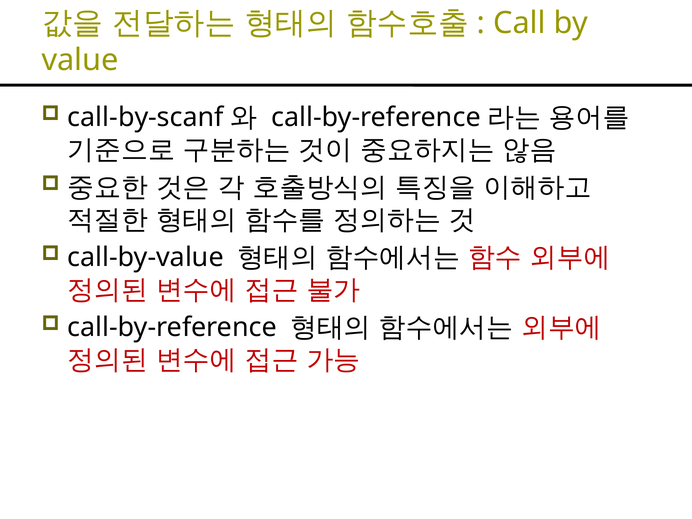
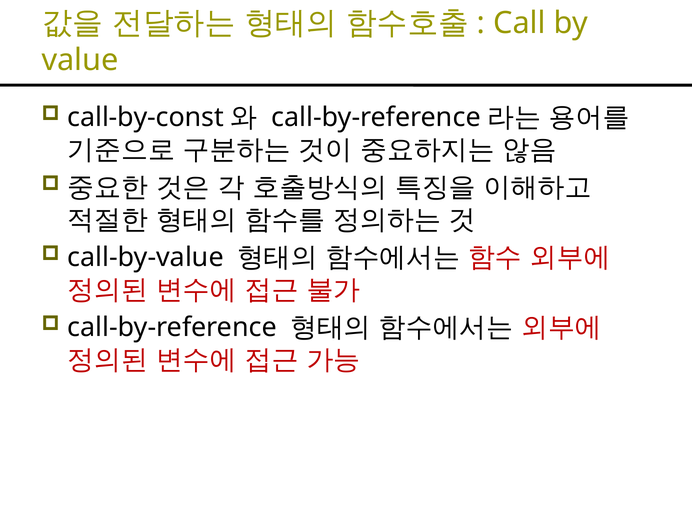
call-by-scanf: call-by-scanf -> call-by-const
